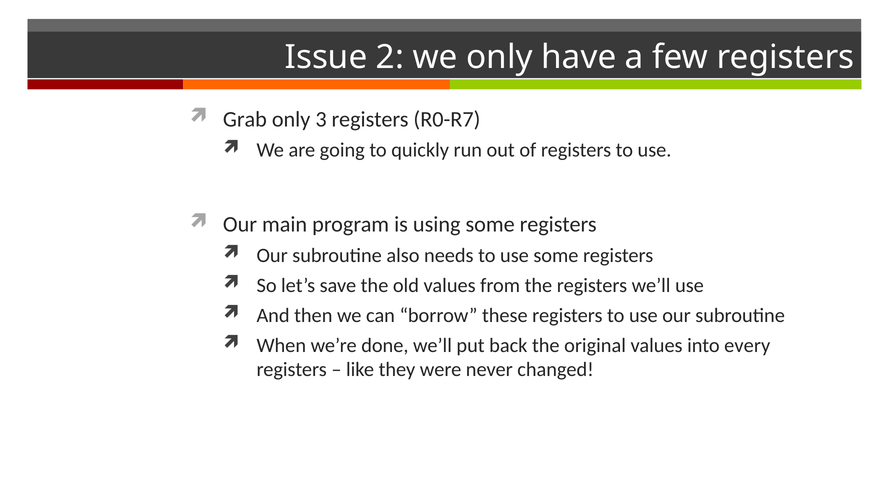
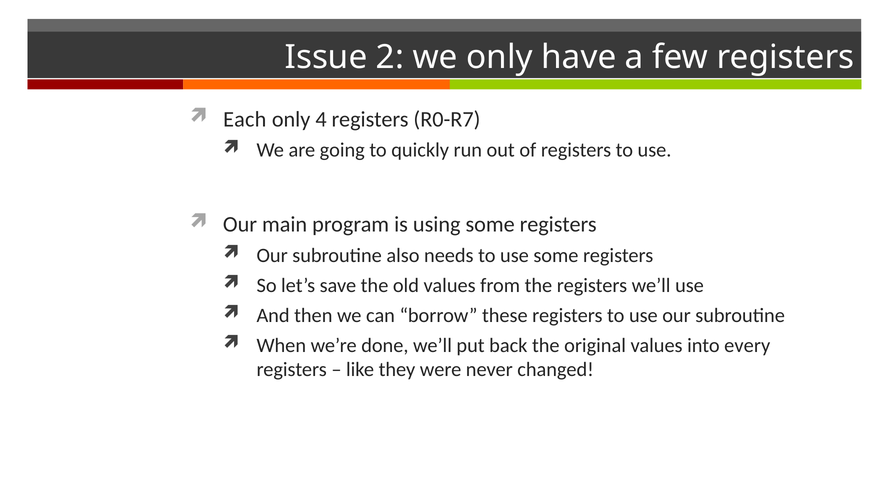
Grab: Grab -> Each
3: 3 -> 4
